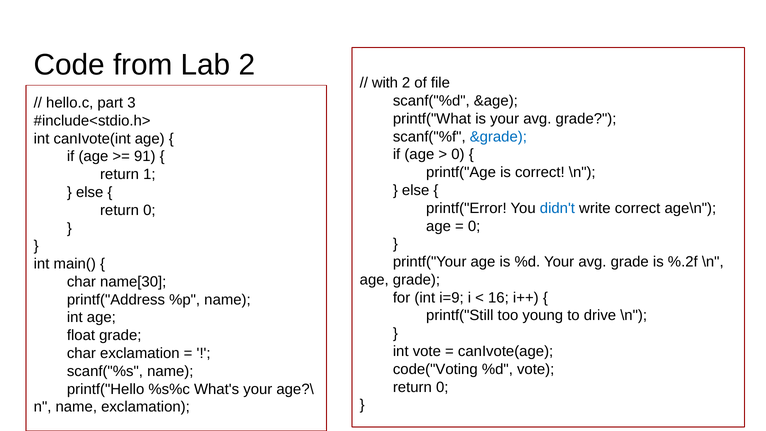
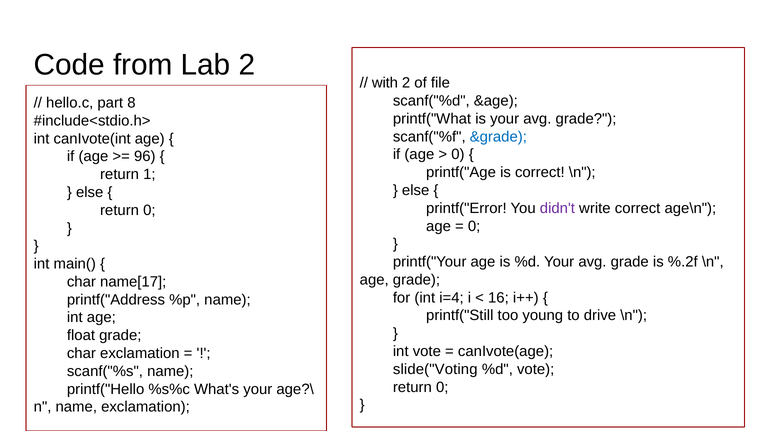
3: 3 -> 8
91: 91 -> 96
didn't colour: blue -> purple
name[30: name[30 -> name[17
i=9: i=9 -> i=4
code("Voting: code("Voting -> slide("Voting
